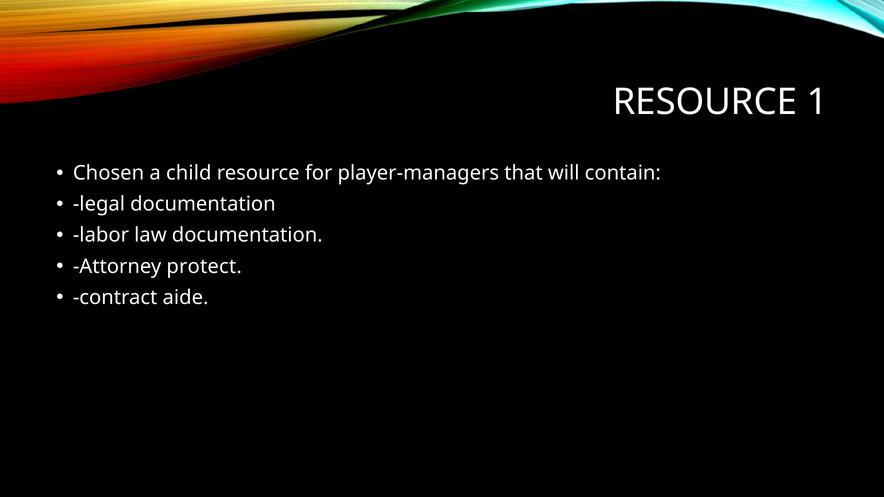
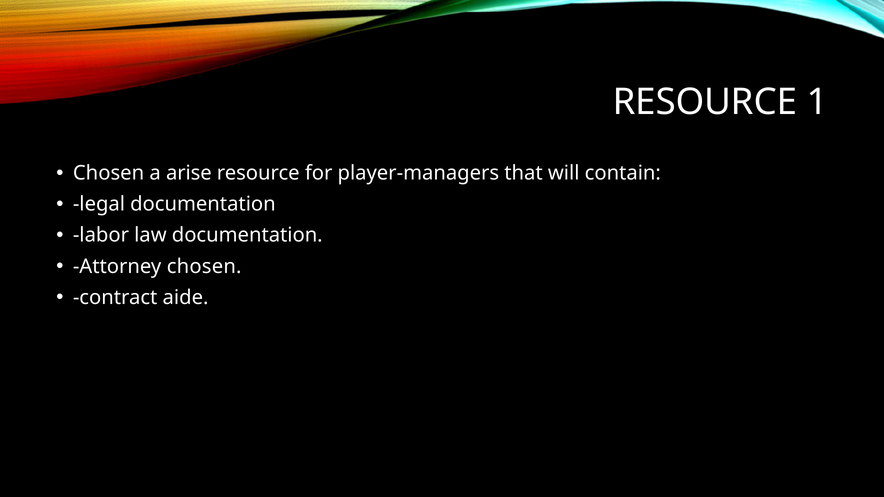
child: child -> arise
Attorney protect: protect -> chosen
